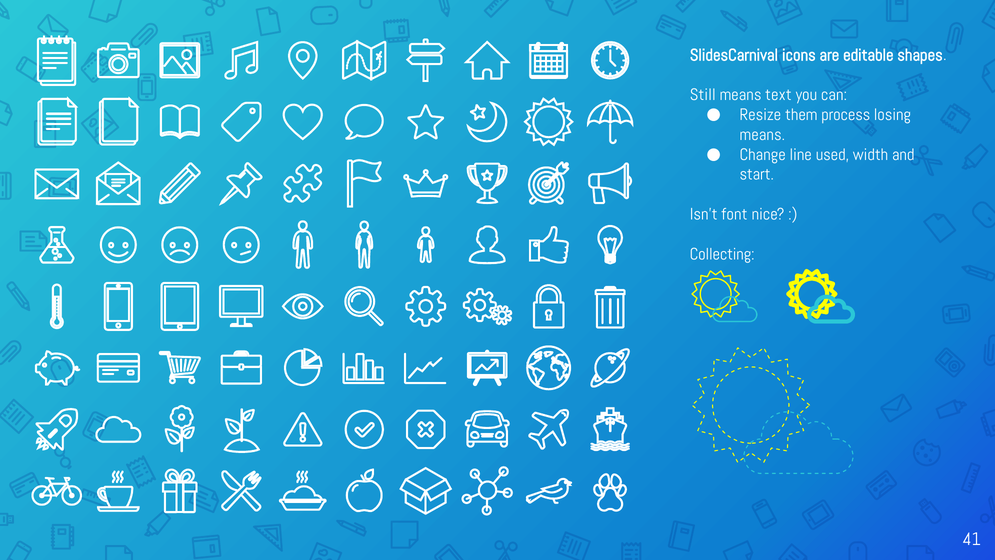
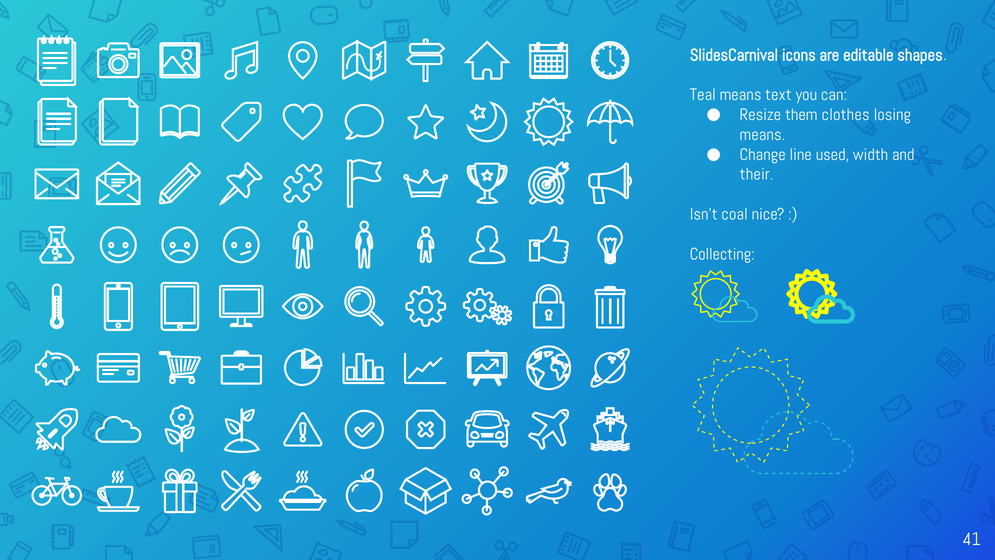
Still: Still -> Teal
process: process -> clothes
start: start -> their
font: font -> coal
